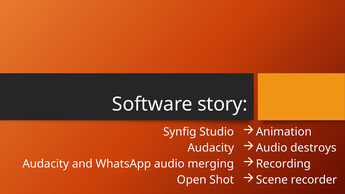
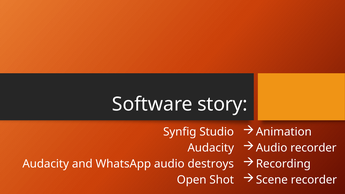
Audio destroys: destroys -> recorder
merging: merging -> destroys
